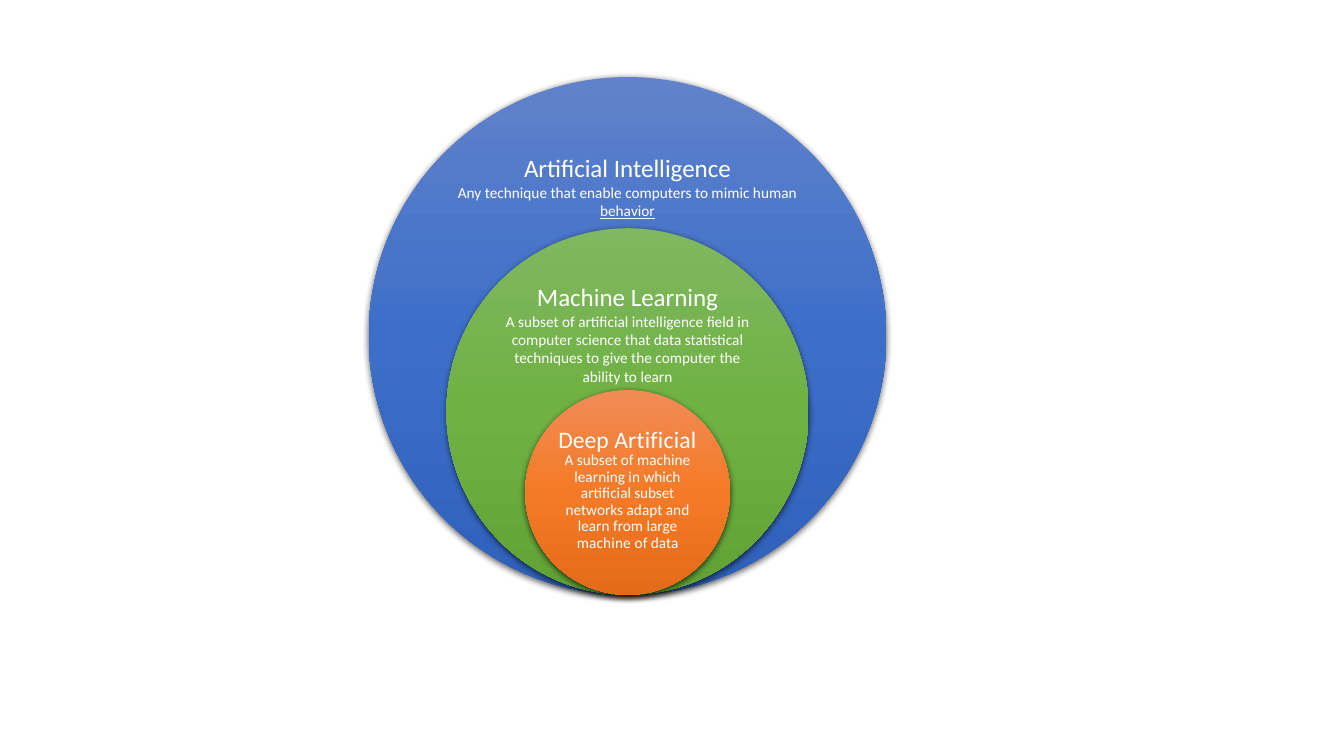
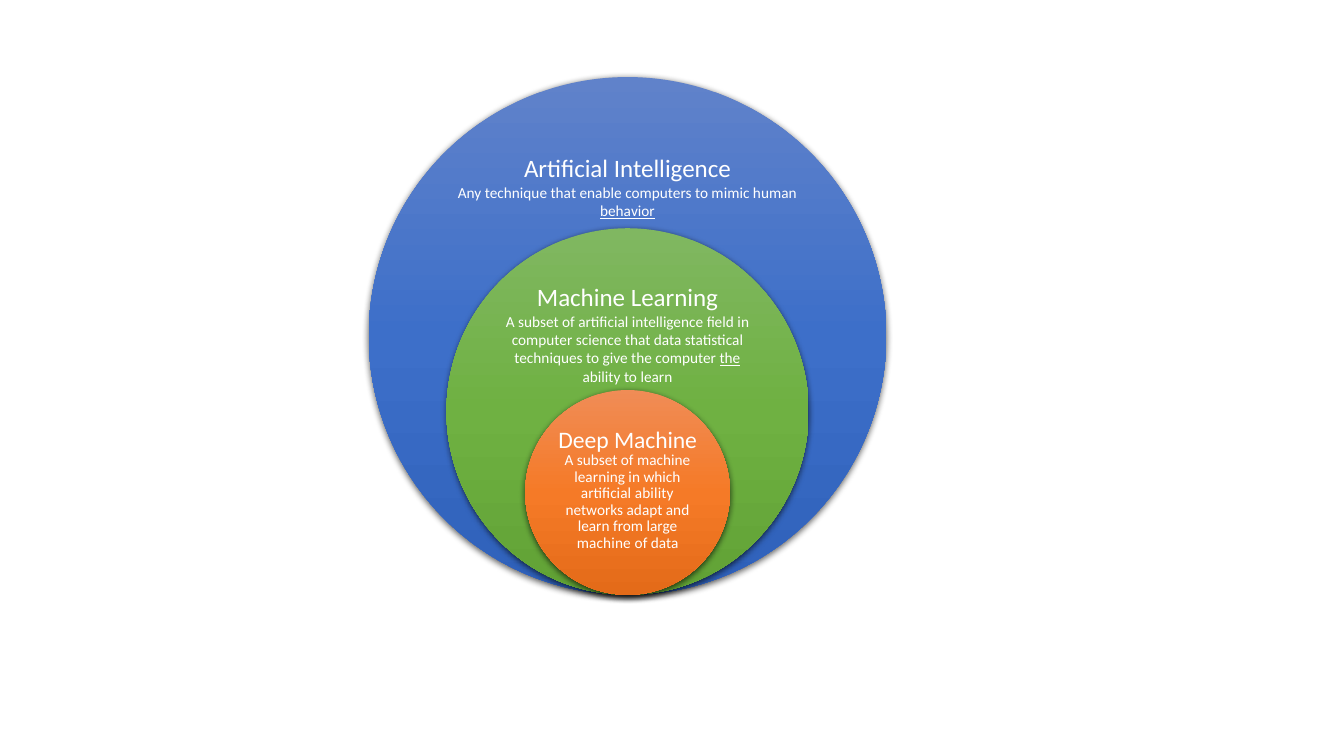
the at (730, 359) underline: none -> present
Deep Artificial: Artificial -> Machine
artificial subset: subset -> ability
